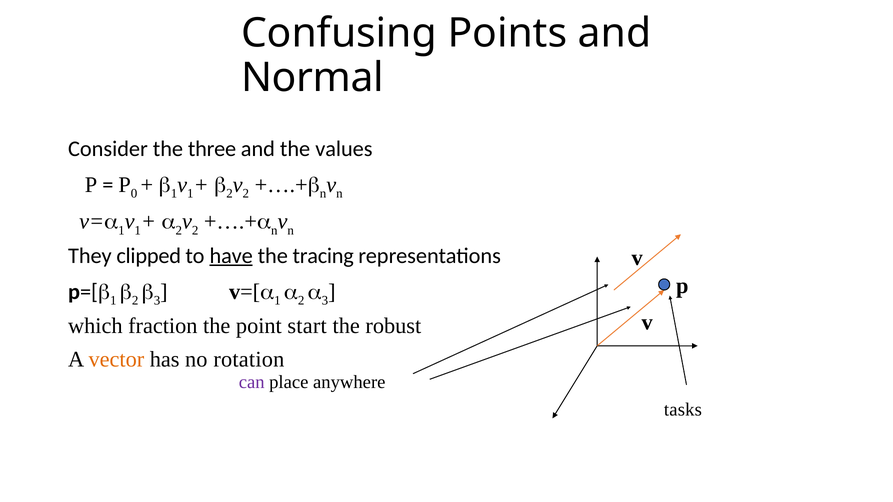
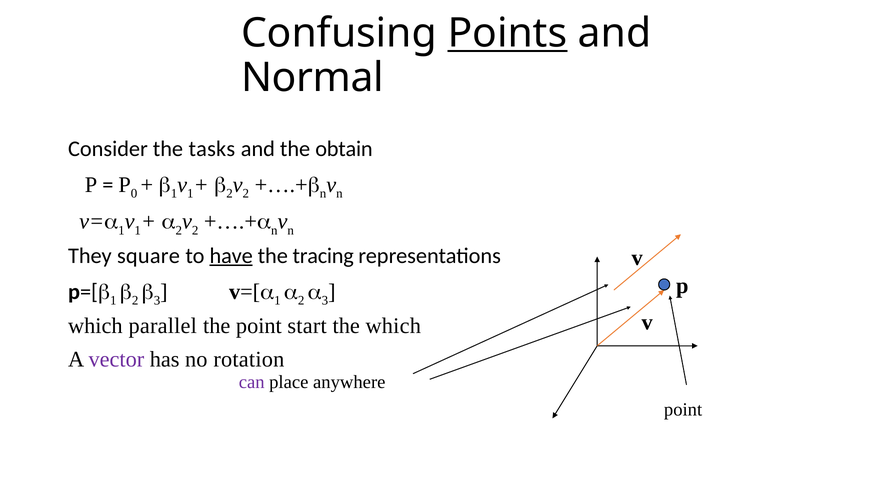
Points underline: none -> present
three: three -> tasks
values: values -> obtain
clipped: clipped -> square
fraction: fraction -> parallel
the robust: robust -> which
vector colour: orange -> purple
tasks at (683, 410): tasks -> point
